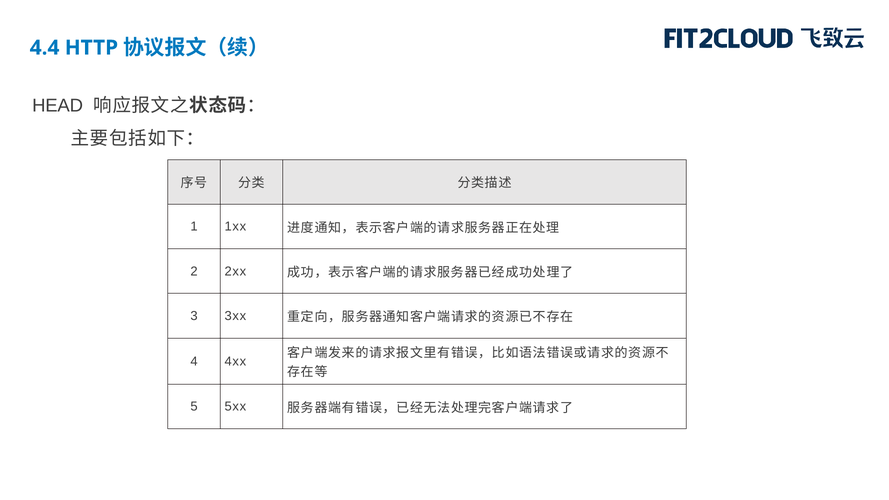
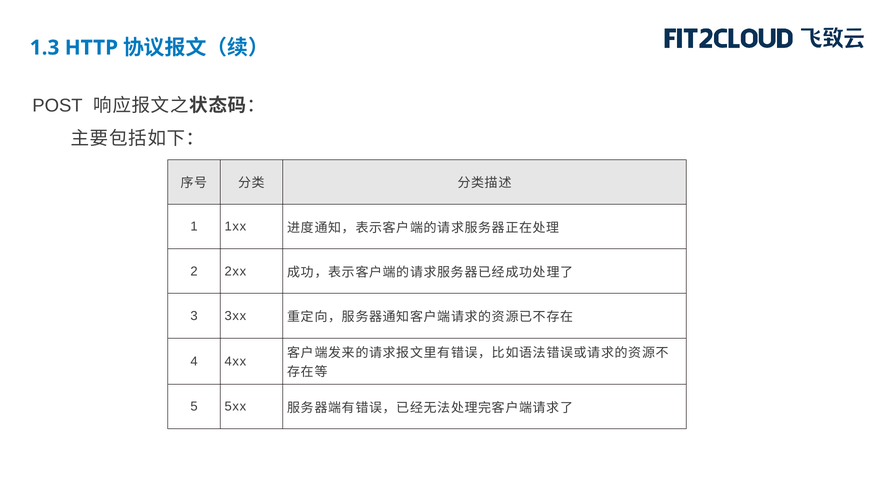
4.4: 4.4 -> 1.3
HEAD: HEAD -> POST
